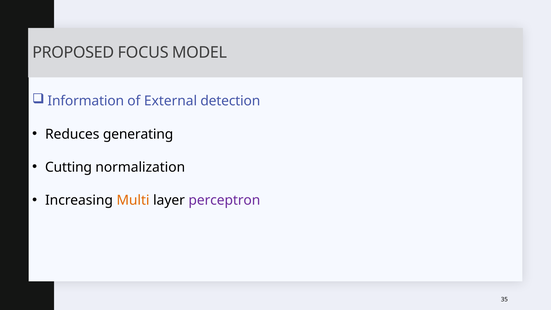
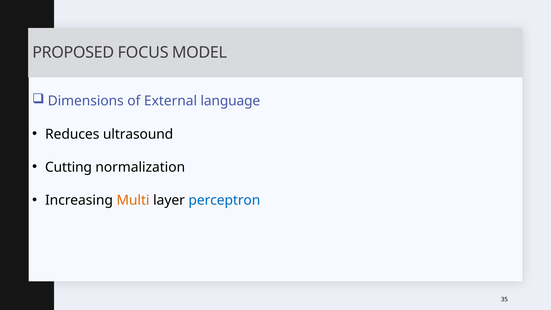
Information: Information -> Dimensions
detection: detection -> language
generating: generating -> ultrasound
perceptron colour: purple -> blue
